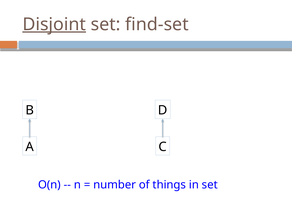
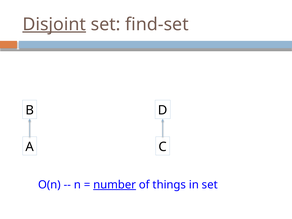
number underline: none -> present
